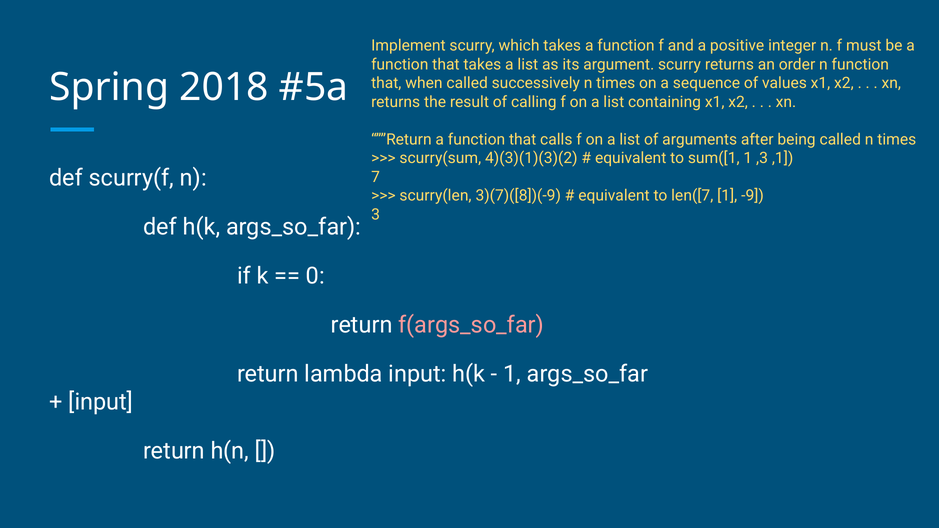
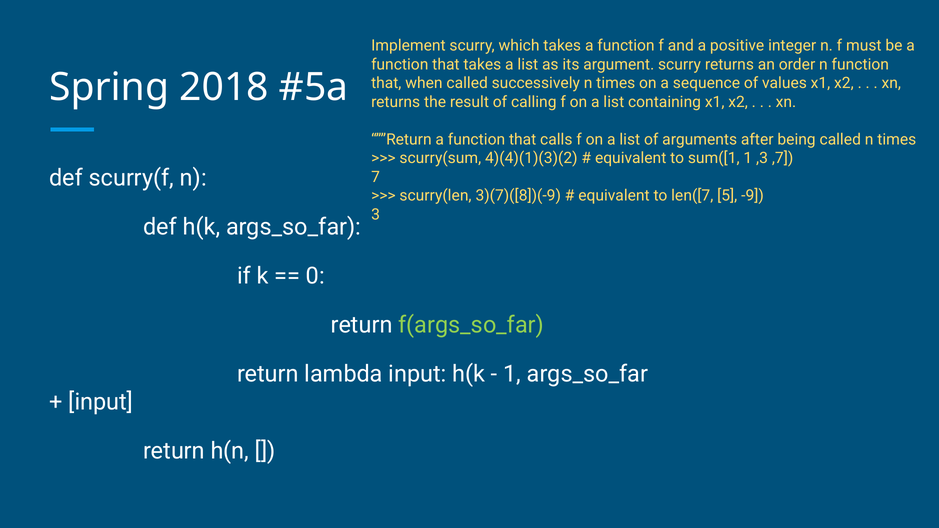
4)(3)(1)(3)(2: 4)(3)(1)(3)(2 -> 4)(4)(1)(3)(2
,1: ,1 -> ,7
len([7 1: 1 -> 5
f(args_so_far colour: pink -> light green
